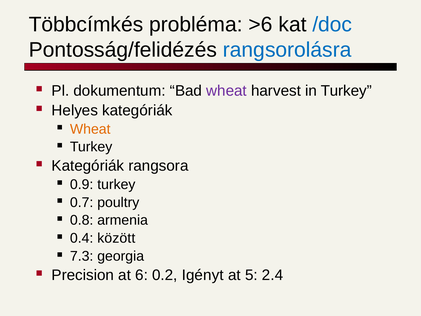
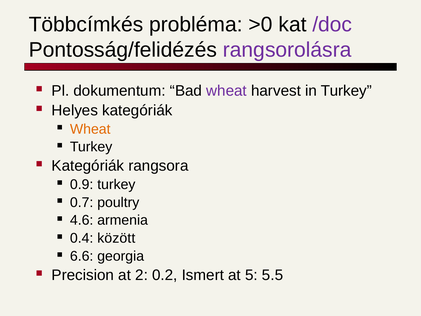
>6: >6 -> >0
/doc colour: blue -> purple
rangsorolásra colour: blue -> purple
0.8: 0.8 -> 4.6
7.3: 7.3 -> 6.6
6: 6 -> 2
Igényt: Igényt -> Ismert
2.4: 2.4 -> 5.5
